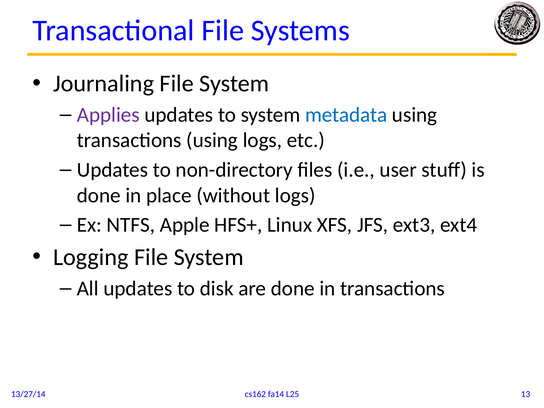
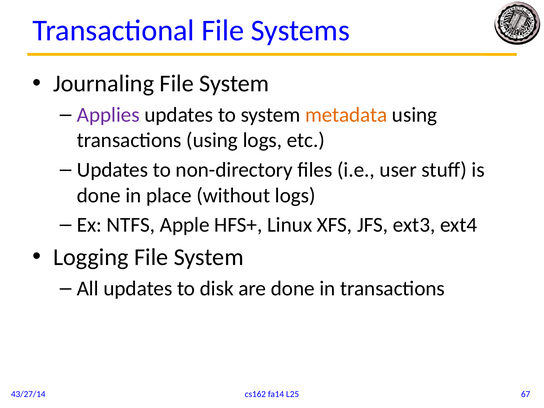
metadata colour: blue -> orange
13: 13 -> 67
13/27/14: 13/27/14 -> 43/27/14
